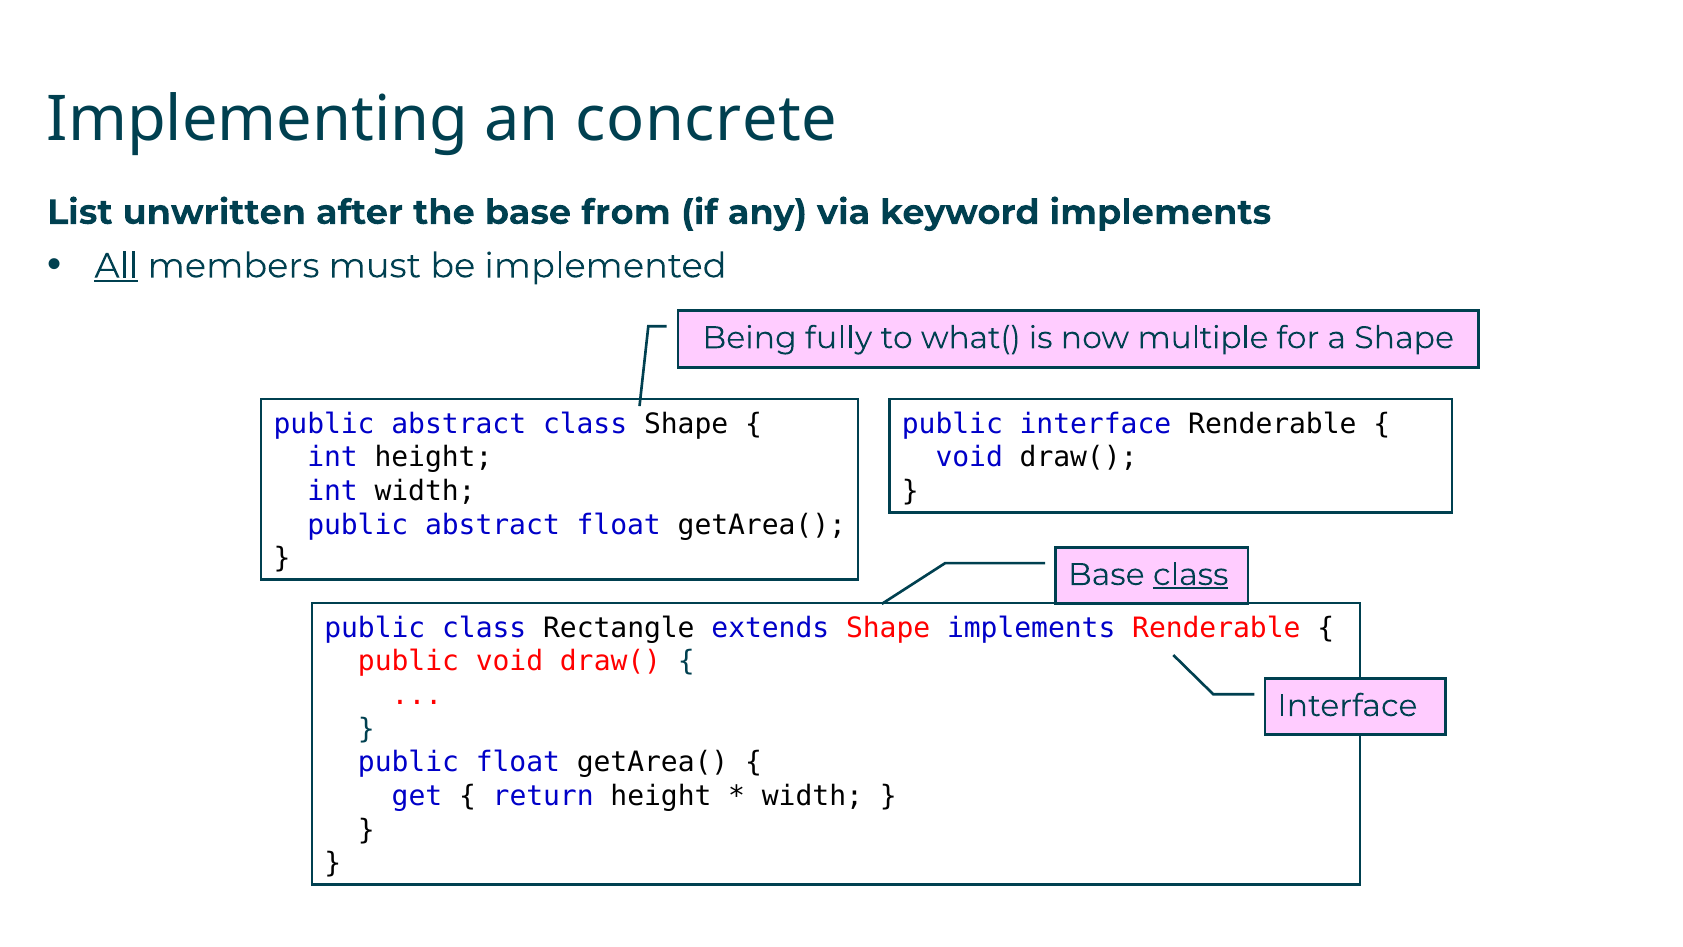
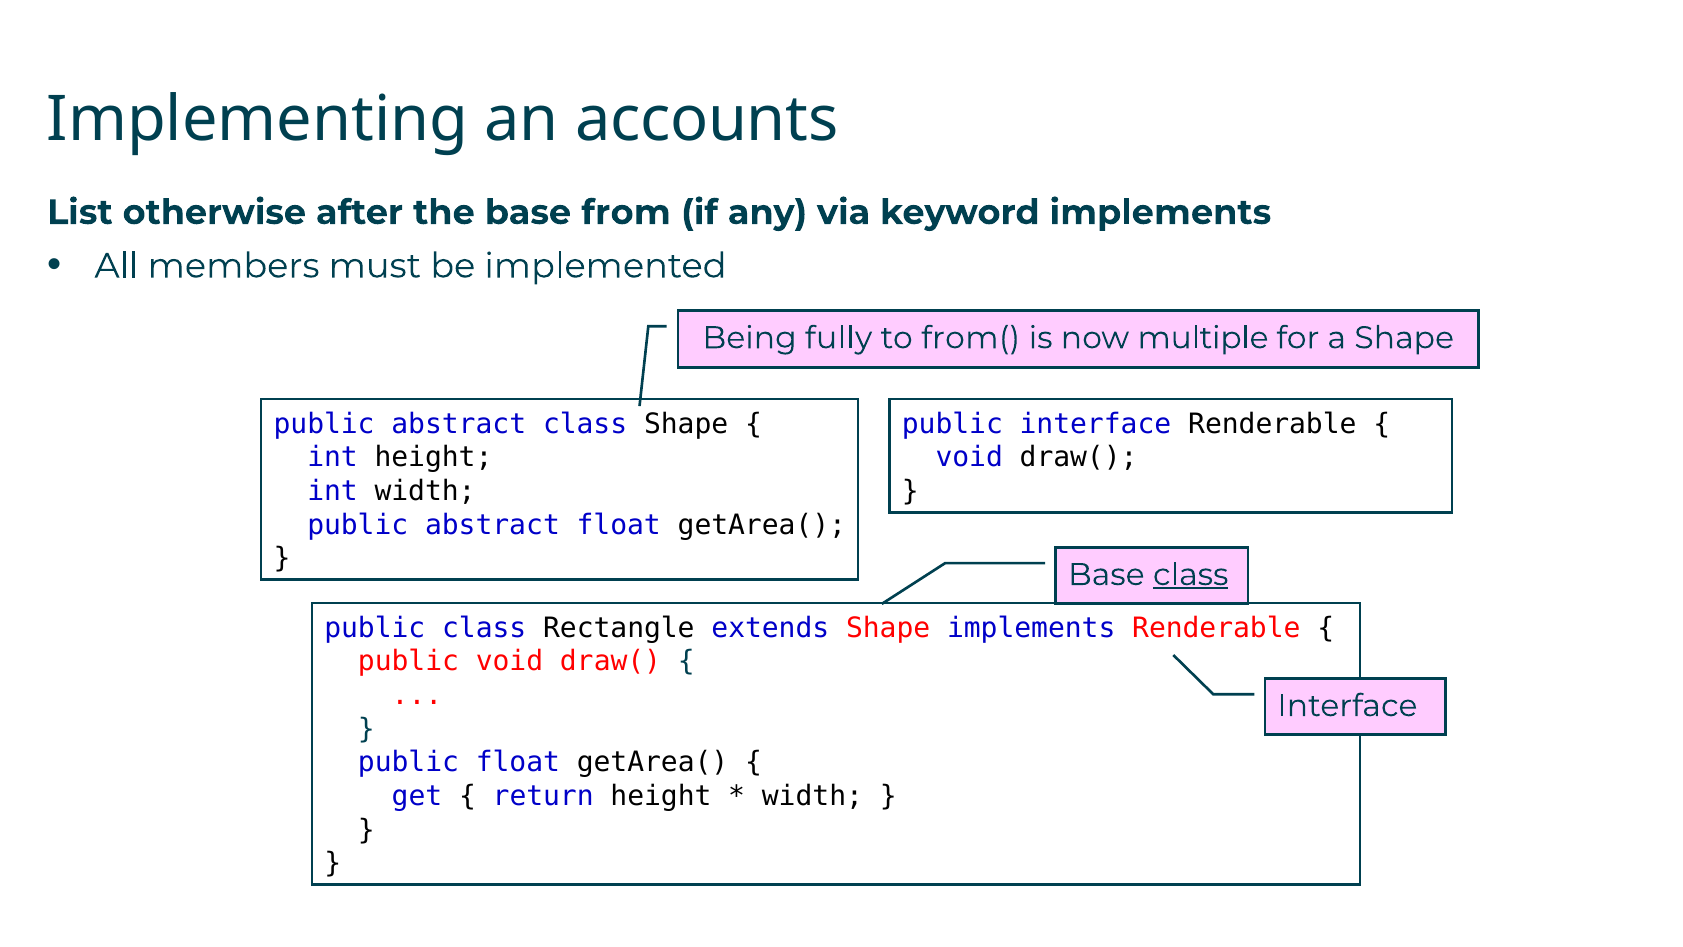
concrete: concrete -> accounts
unwritten: unwritten -> otherwise
All underline: present -> none
what(: what( -> from(
